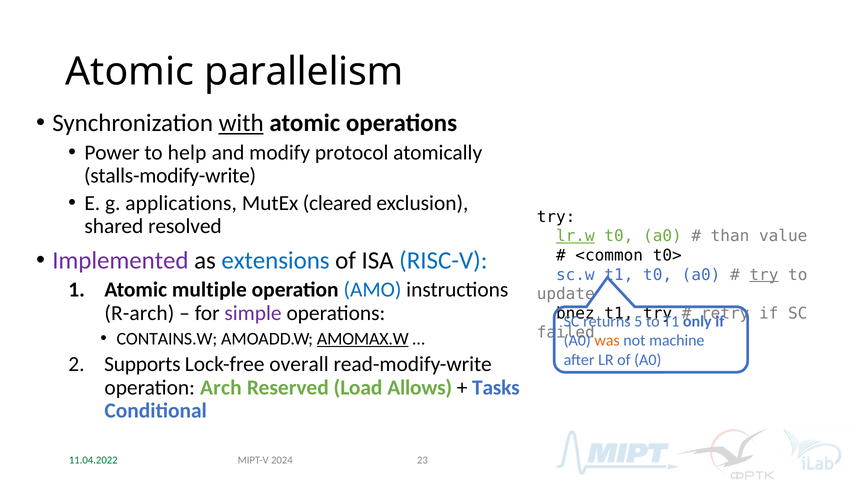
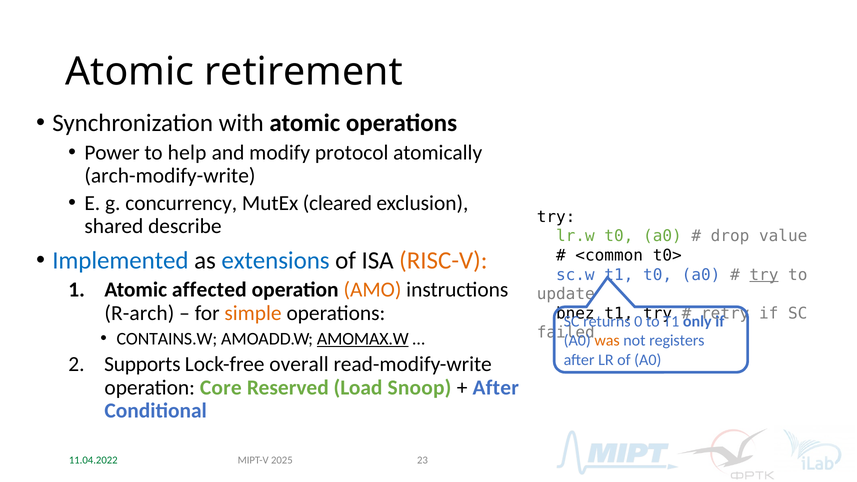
parallelism: parallelism -> retirement
with underline: present -> none
stalls-modify-write: stalls-modify-write -> arch-modify-write
applications: applications -> concurrency
resolved: resolved -> describe
lr.w underline: present -> none
than: than -> drop
Implemented colour: purple -> blue
RISC-V colour: blue -> orange
multiple: multiple -> affected
AMO colour: blue -> orange
simple colour: purple -> orange
5: 5 -> 0
machine: machine -> registers
Arch: Arch -> Core
Allows: Allows -> Snoop
Tasks at (496, 388): Tasks -> After
2024: 2024 -> 2025
